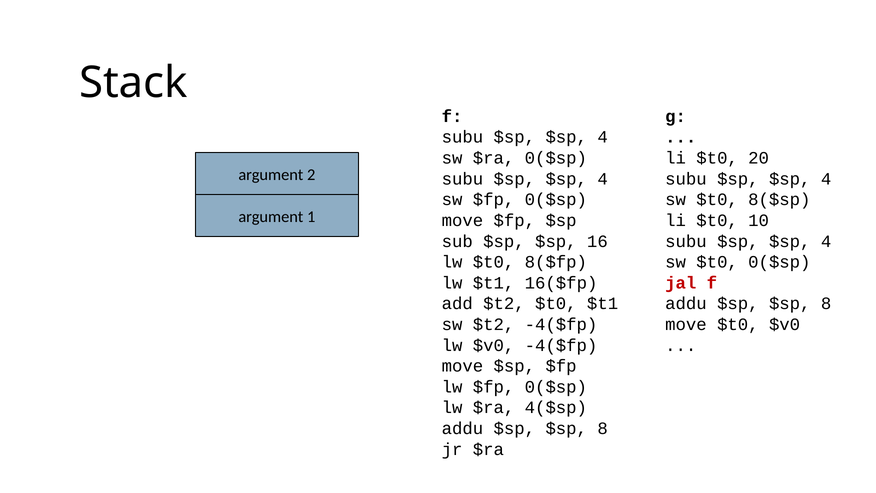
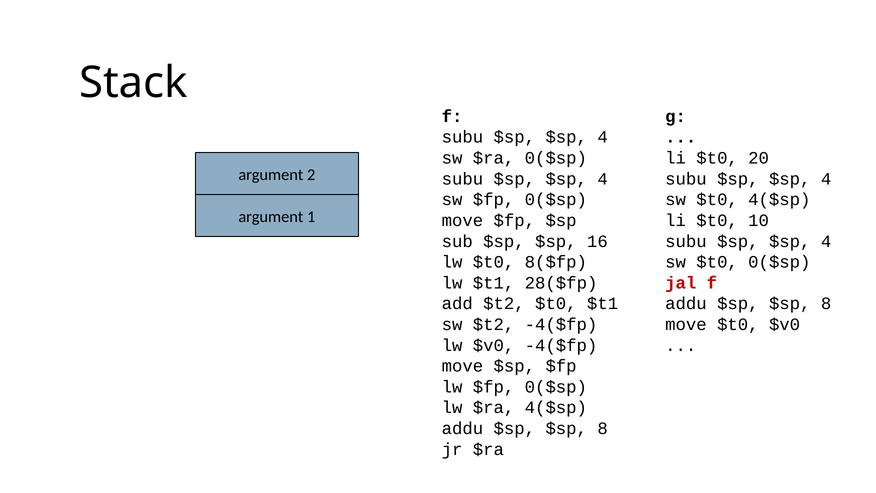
$t0 8($sp: 8($sp -> 4($sp
16($fp: 16($fp -> 28($fp
